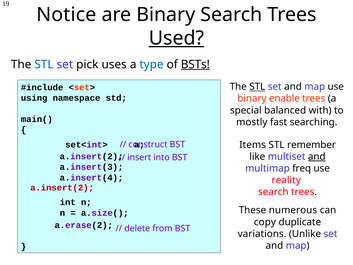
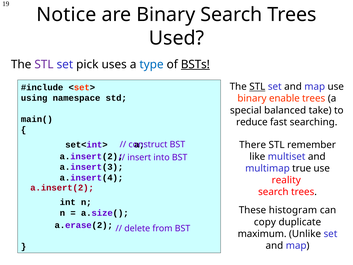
Used underline: present -> none
STL at (44, 64) colour: blue -> purple
with: with -> take
mostly: mostly -> reduce
Items: Items -> There
and at (317, 156) underline: present -> none
freq: freq -> true
numerous: numerous -> histogram
variations: variations -> maximum
